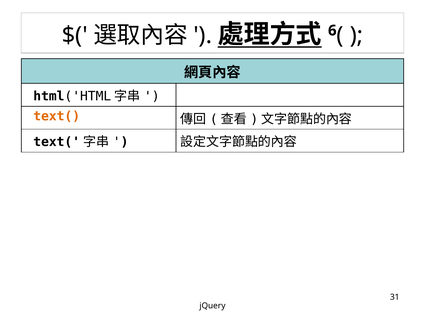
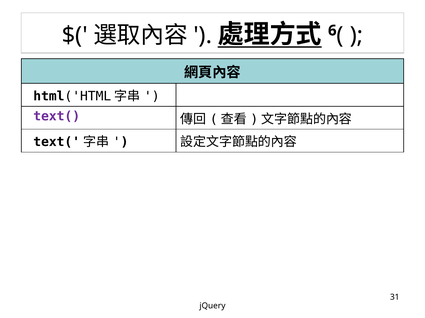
text( colour: orange -> purple
